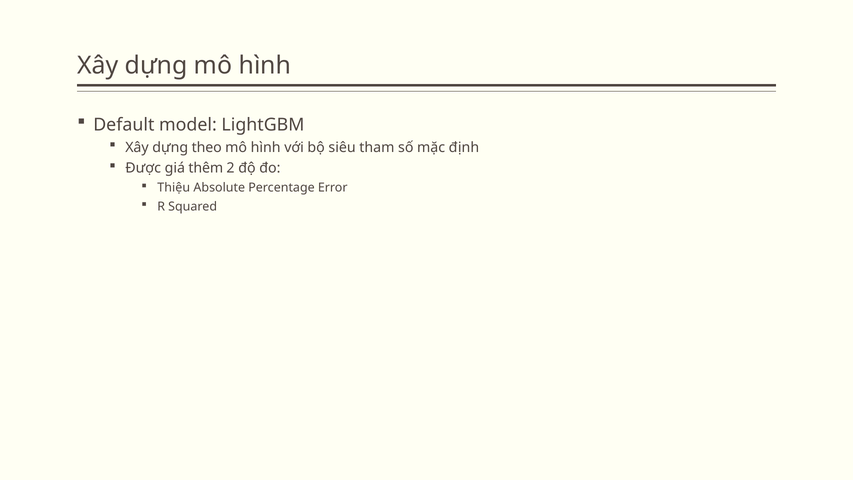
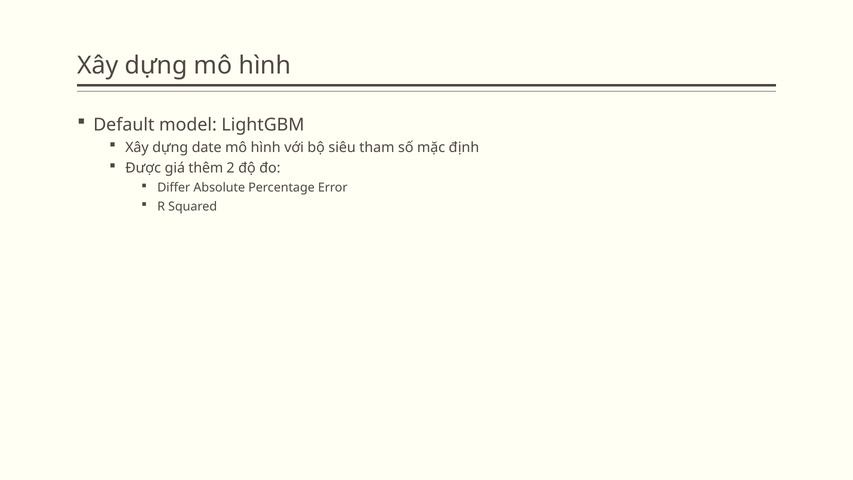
theo: theo -> date
Thiệu: Thiệu -> Differ
